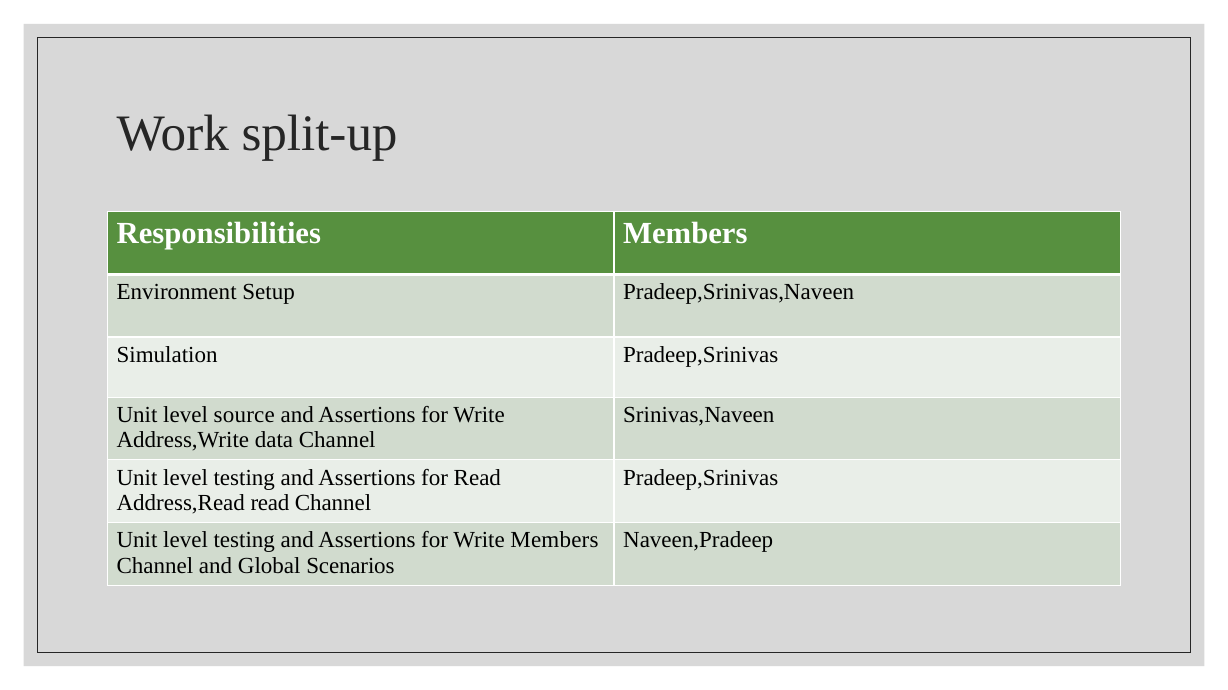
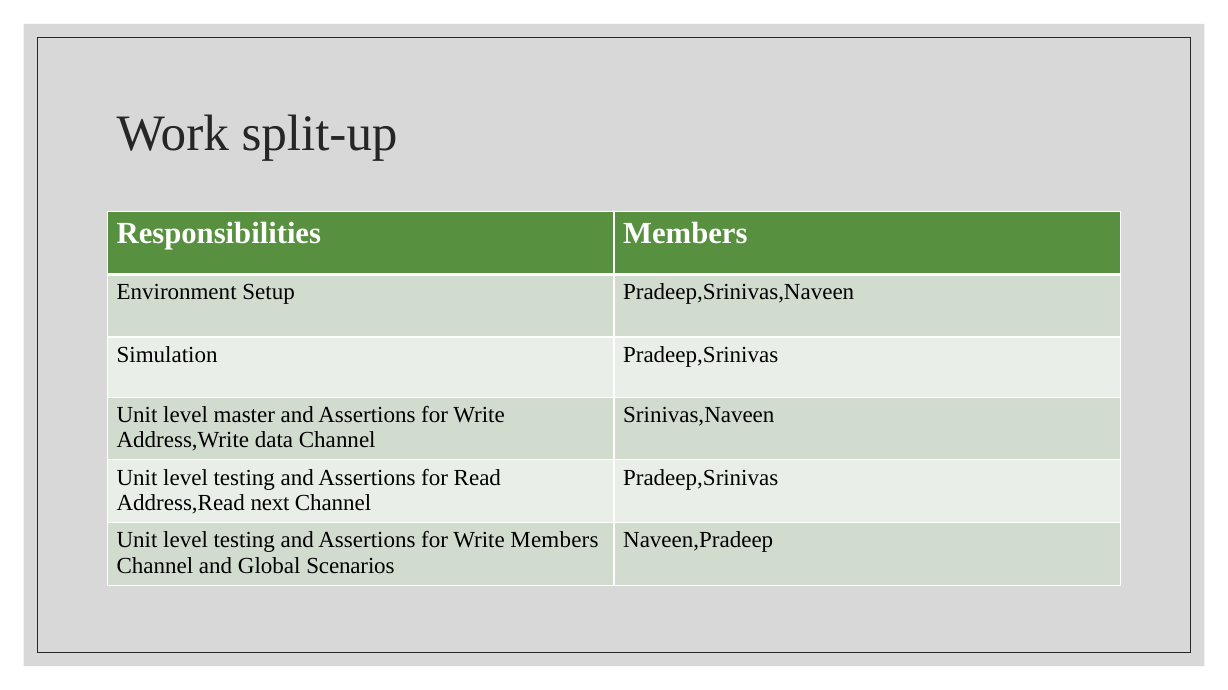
source: source -> master
Address,Read read: read -> next
